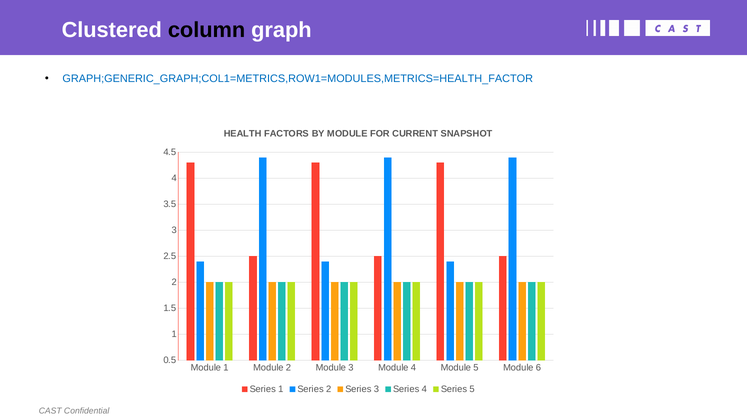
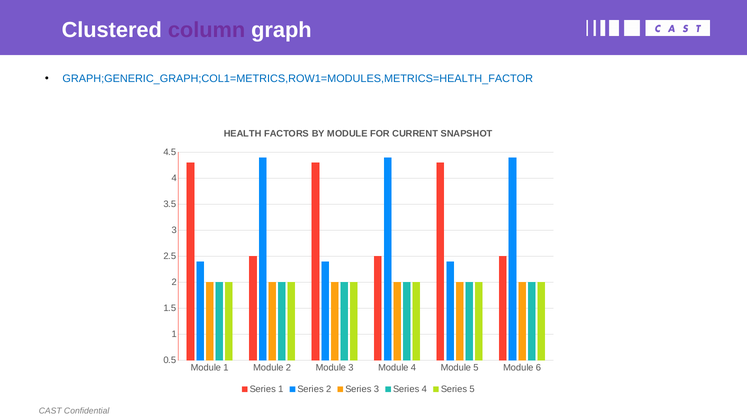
column colour: black -> purple
